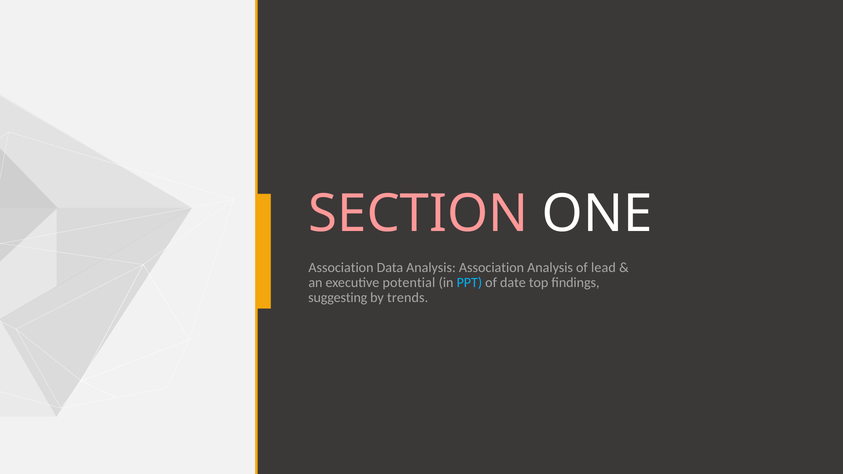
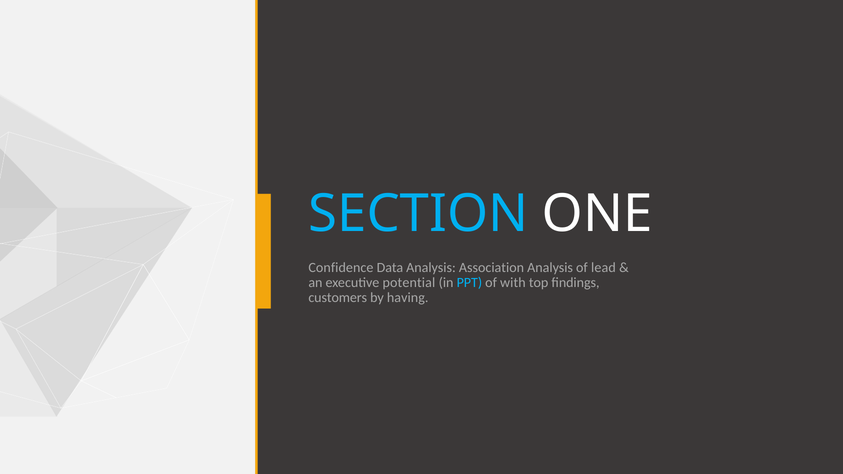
SECTION colour: pink -> light blue
Association at (341, 268): Association -> Confidence
date: date -> with
suggesting: suggesting -> customers
trends: trends -> having
